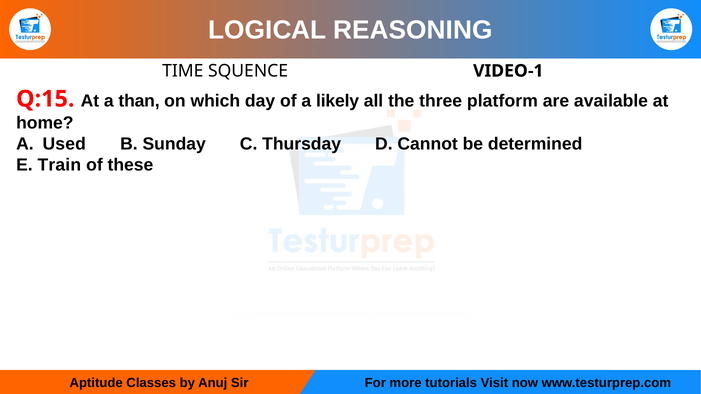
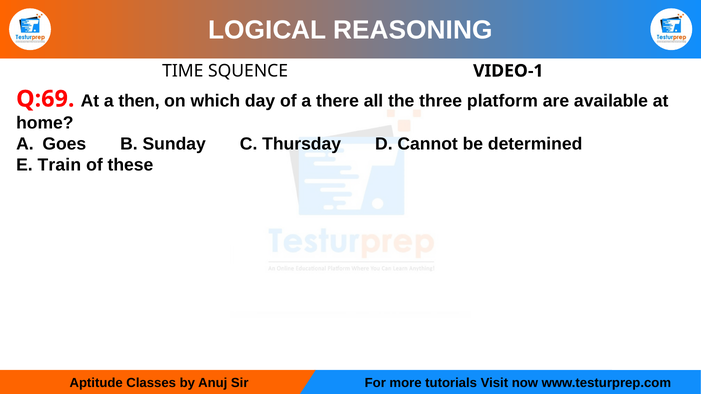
Q:15: Q:15 -> Q:69
than: than -> then
likely: likely -> there
Used: Used -> Goes
